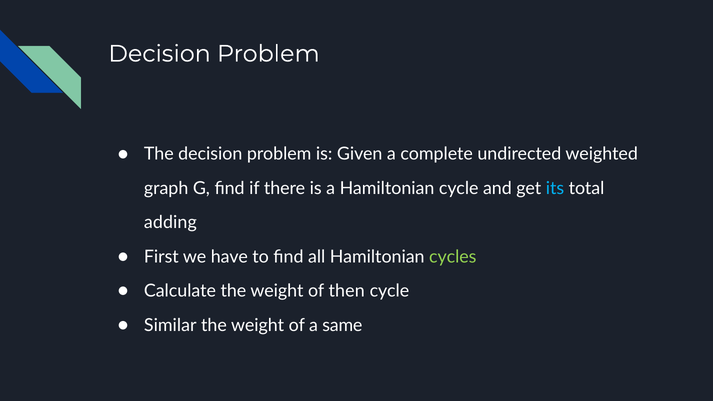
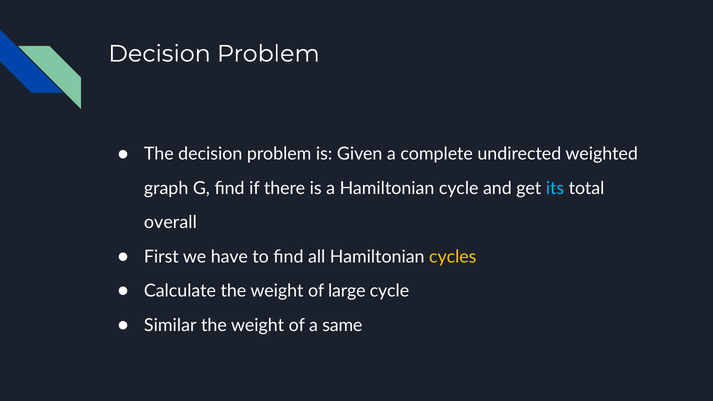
adding: adding -> overall
cycles colour: light green -> yellow
then: then -> large
